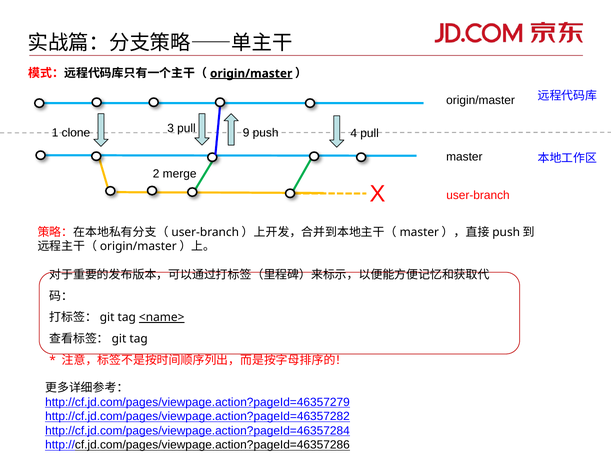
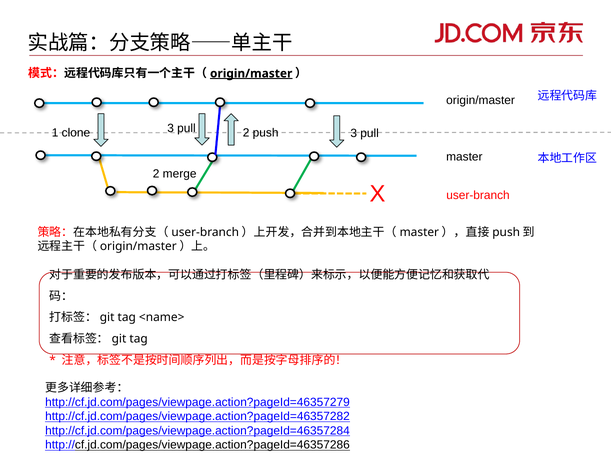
pull 9: 9 -> 2
push 4: 4 -> 3
<name> underline: present -> none
